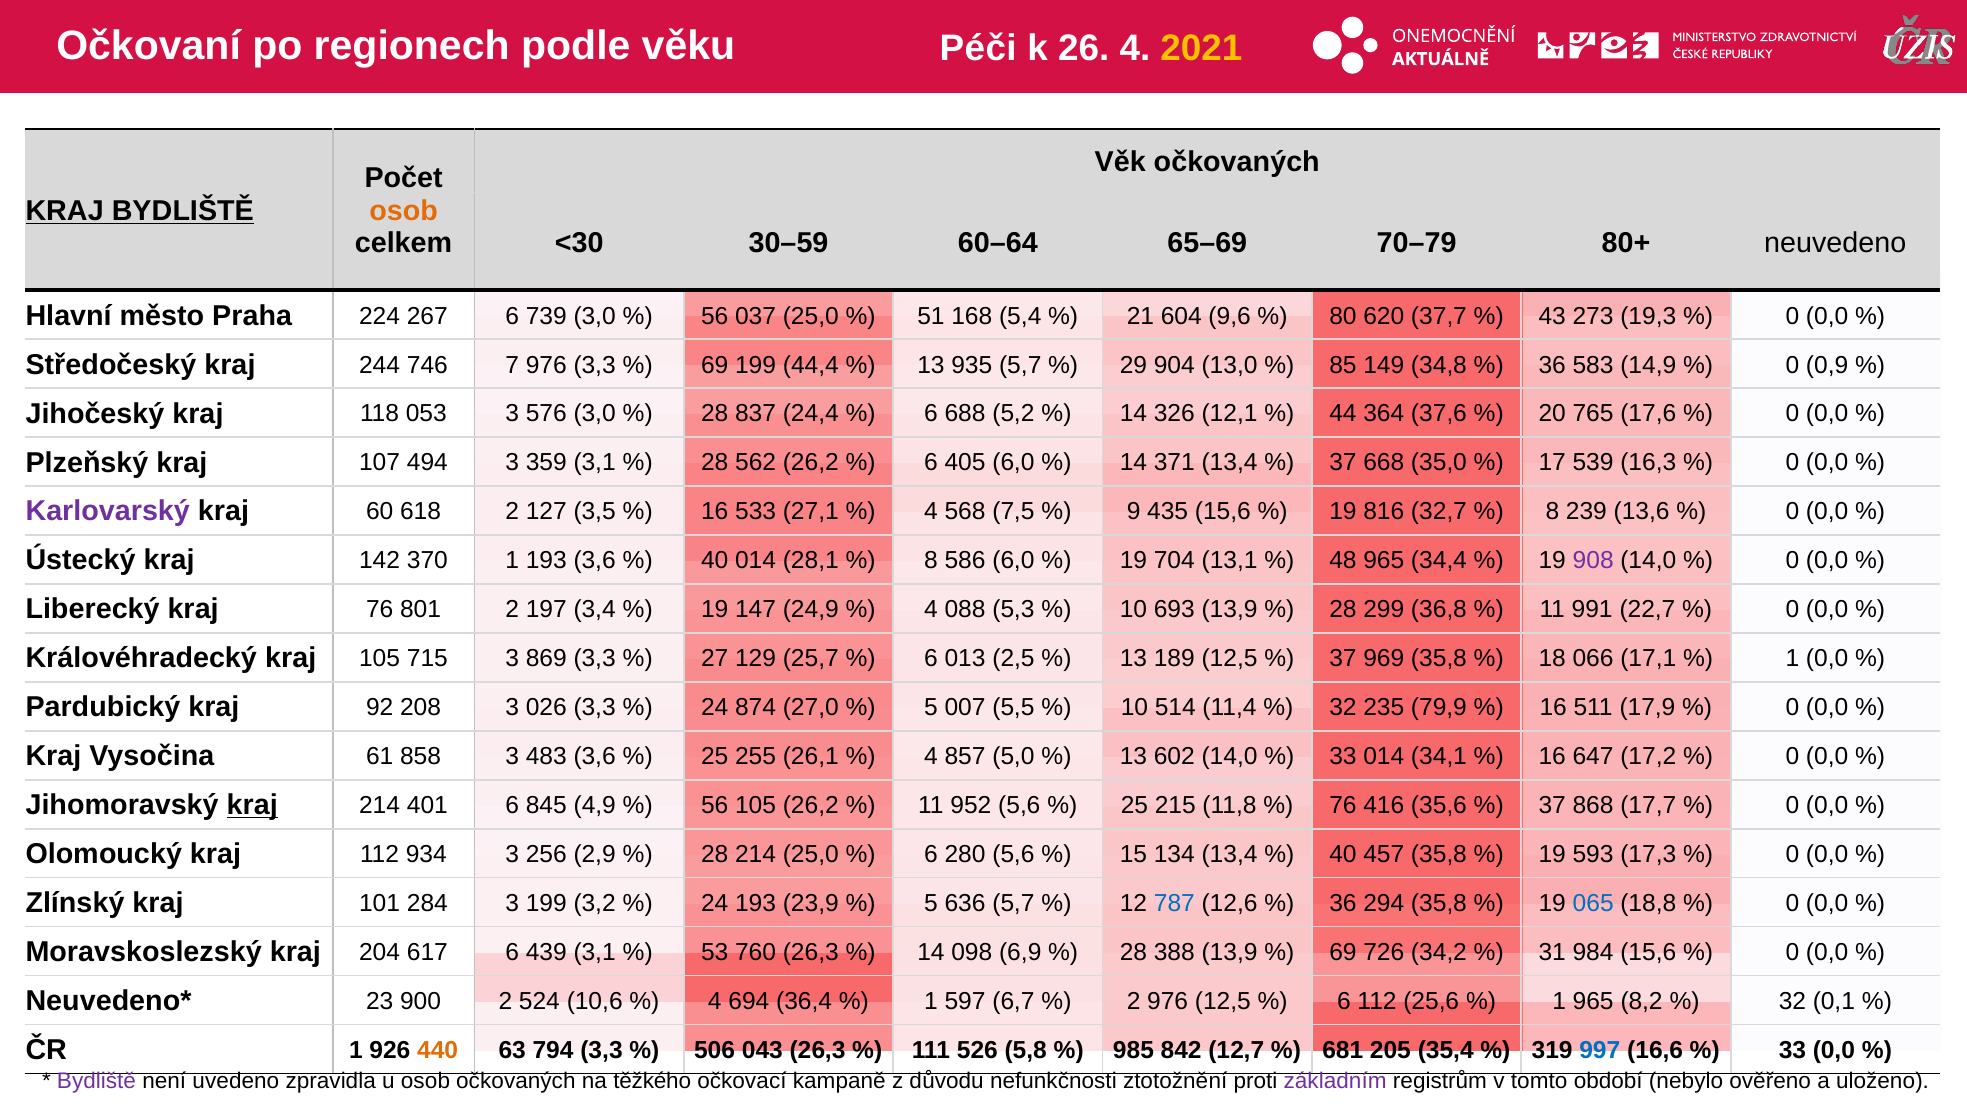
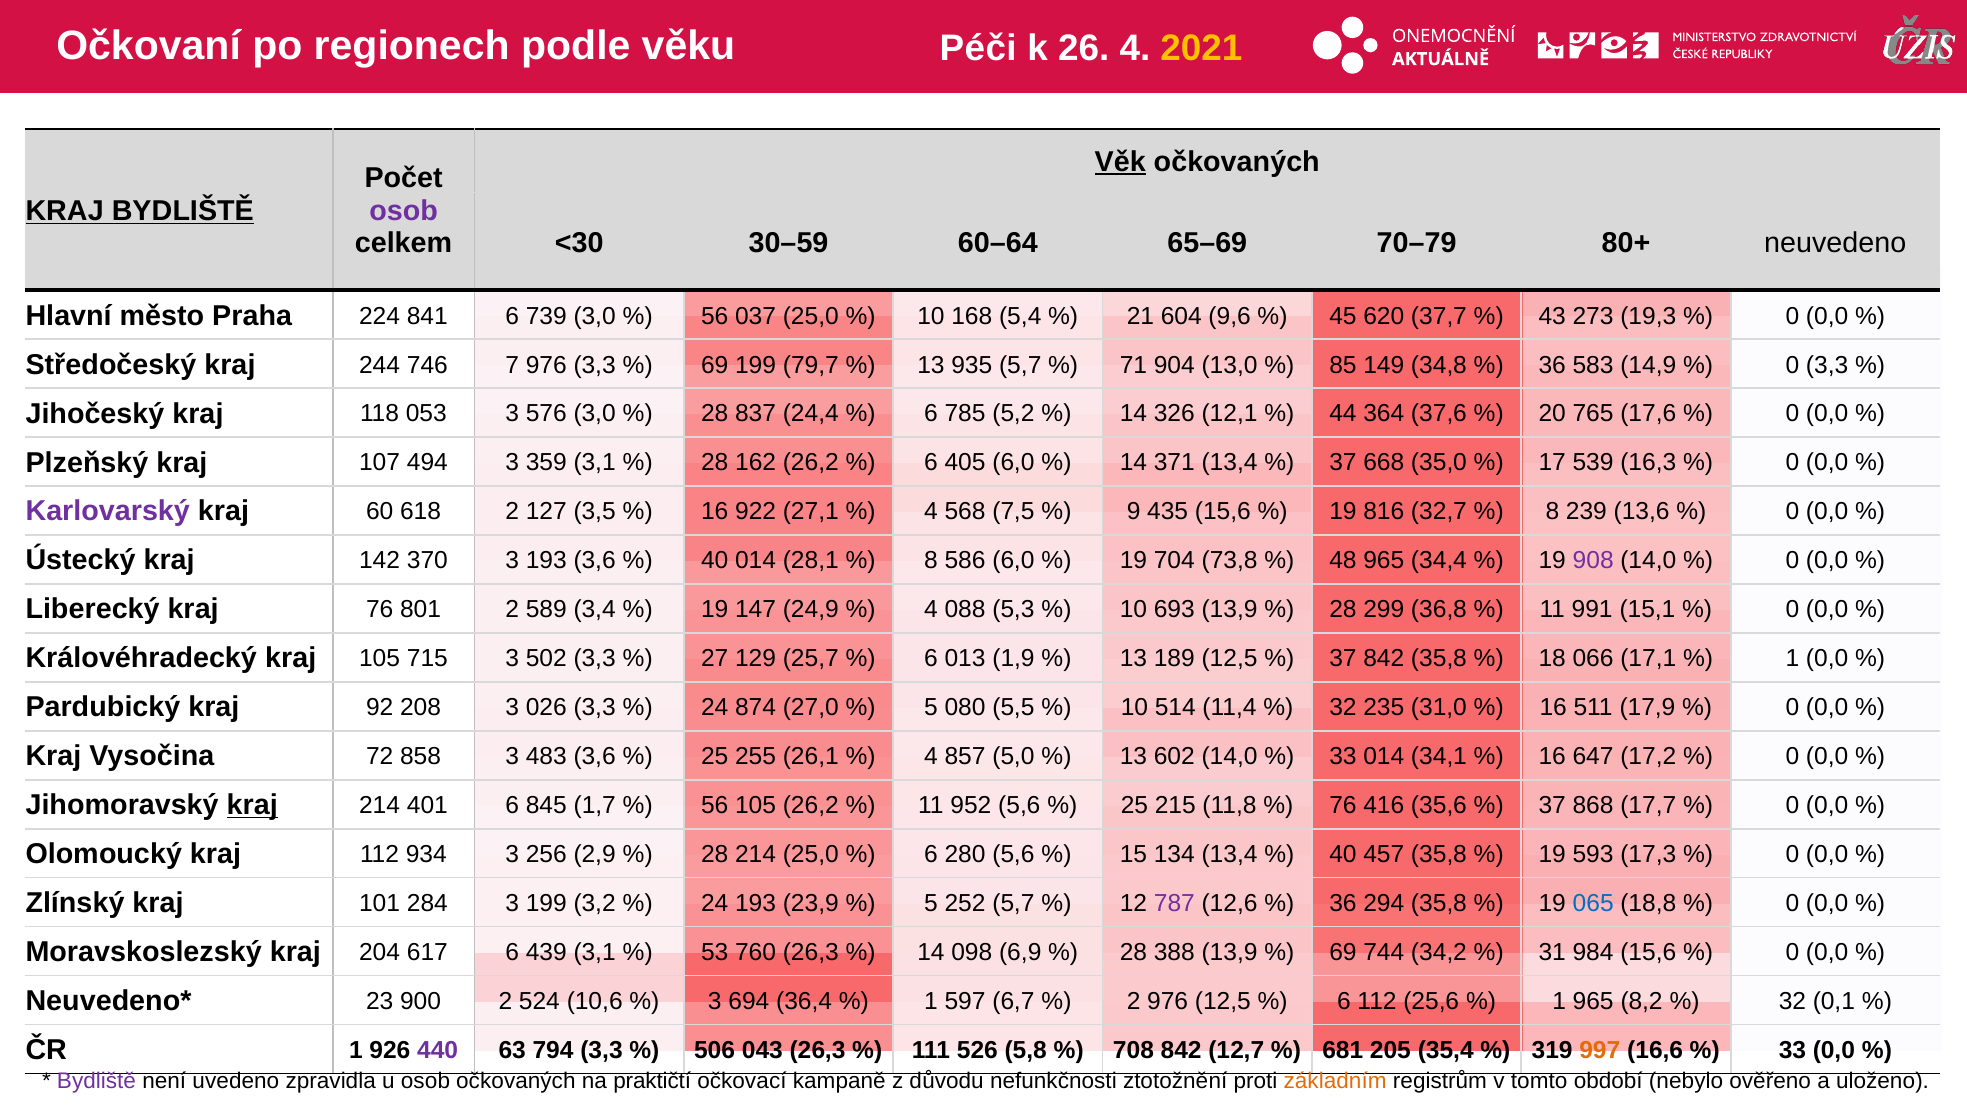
Věk underline: none -> present
osob at (404, 211) colour: orange -> purple
267: 267 -> 841
51 at (931, 316): 51 -> 10
80: 80 -> 45
44,4: 44,4 -> 79,7
29: 29 -> 71
0 0,9: 0,9 -> 3,3
688: 688 -> 785
562: 562 -> 162
533: 533 -> 922
370 1: 1 -> 3
13,1: 13,1 -> 73,8
197: 197 -> 589
22,7: 22,7 -> 15,1
869: 869 -> 502
2,5: 2,5 -> 1,9
37 969: 969 -> 842
007: 007 -> 080
79,9: 79,9 -> 31,0
61: 61 -> 72
4,9: 4,9 -> 1,7
636: 636 -> 252
787 colour: blue -> purple
726: 726 -> 744
4 at (715, 1002): 4 -> 3
440 colour: orange -> purple
985: 985 -> 708
997 colour: blue -> orange
těžkého: těžkého -> praktičtí
základním colour: purple -> orange
